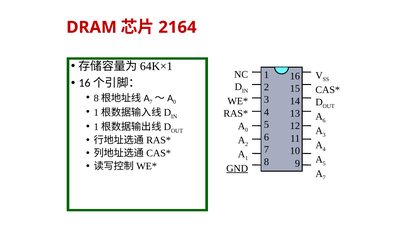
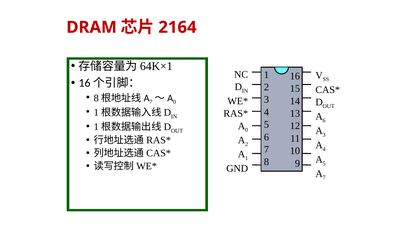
GND underline: present -> none
